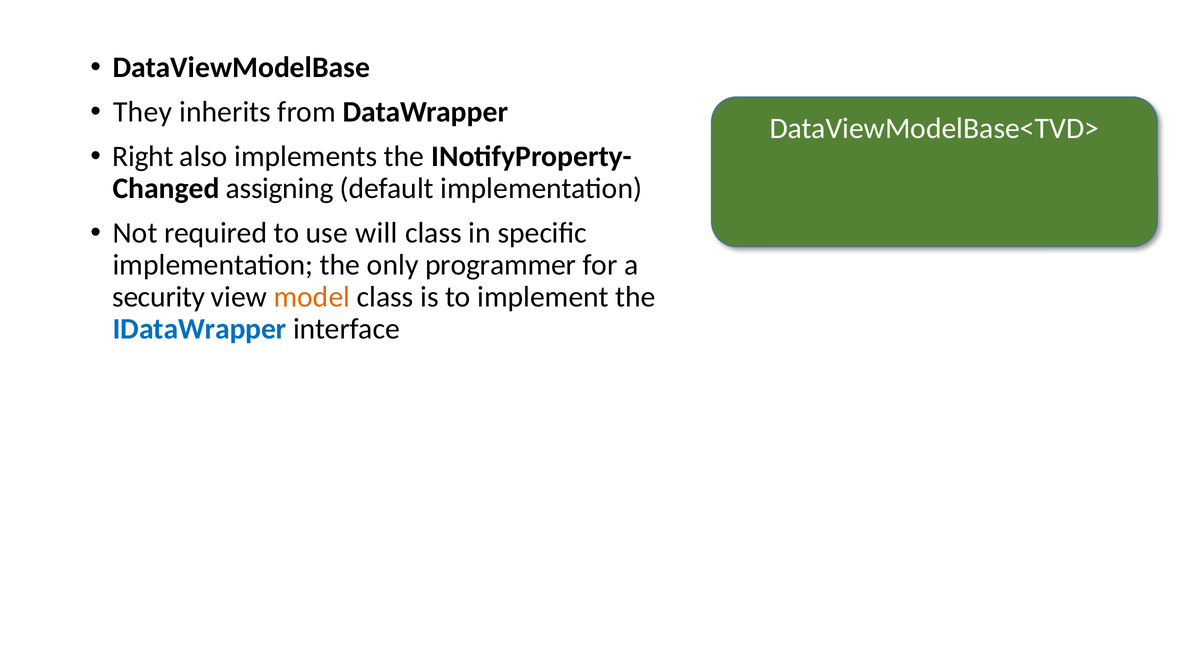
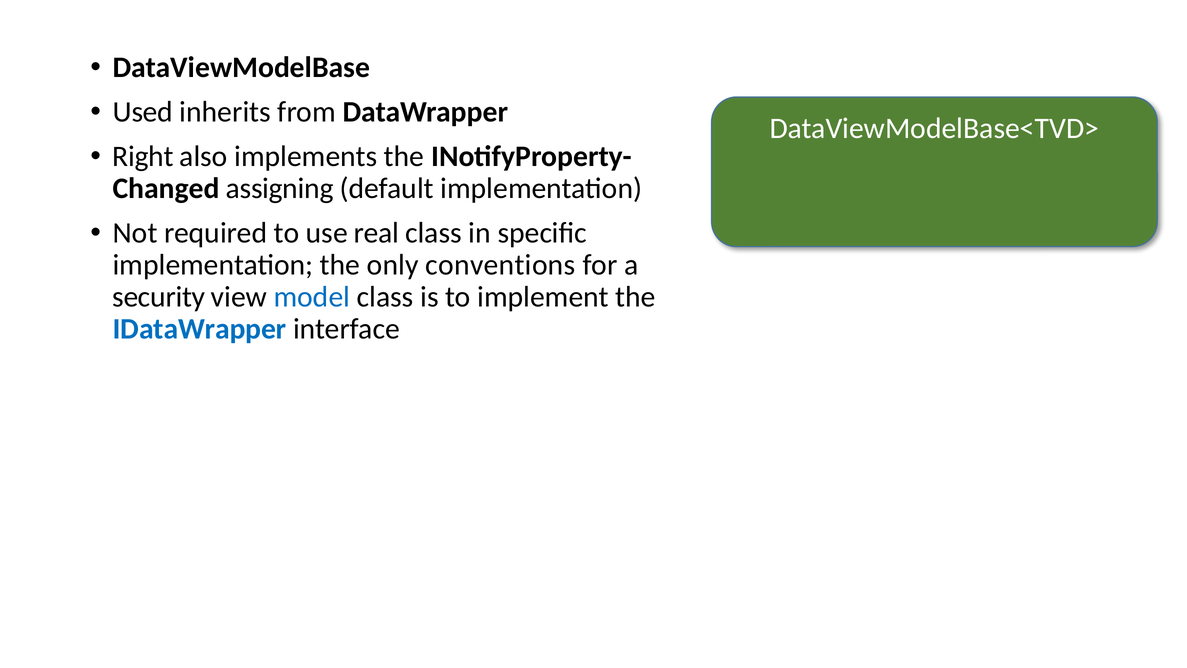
They: They -> Used
will: will -> real
programmer: programmer -> conventions
model colour: orange -> blue
